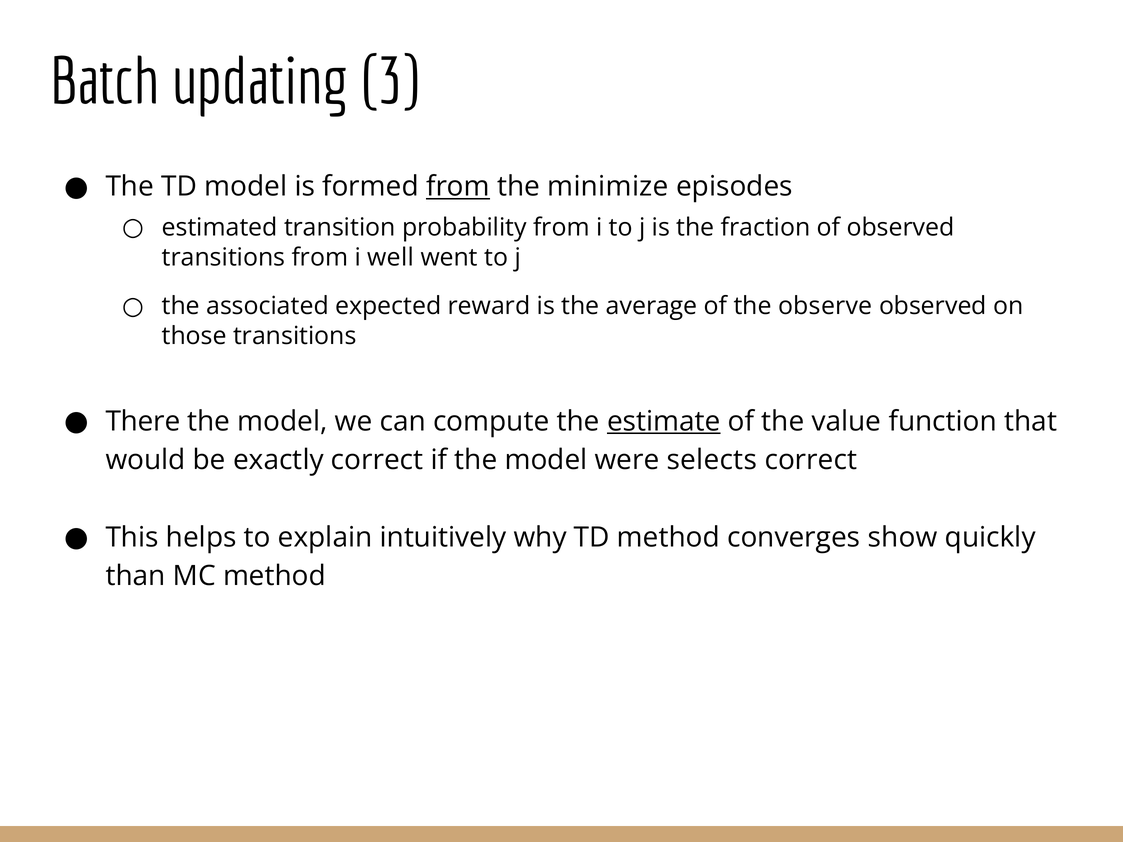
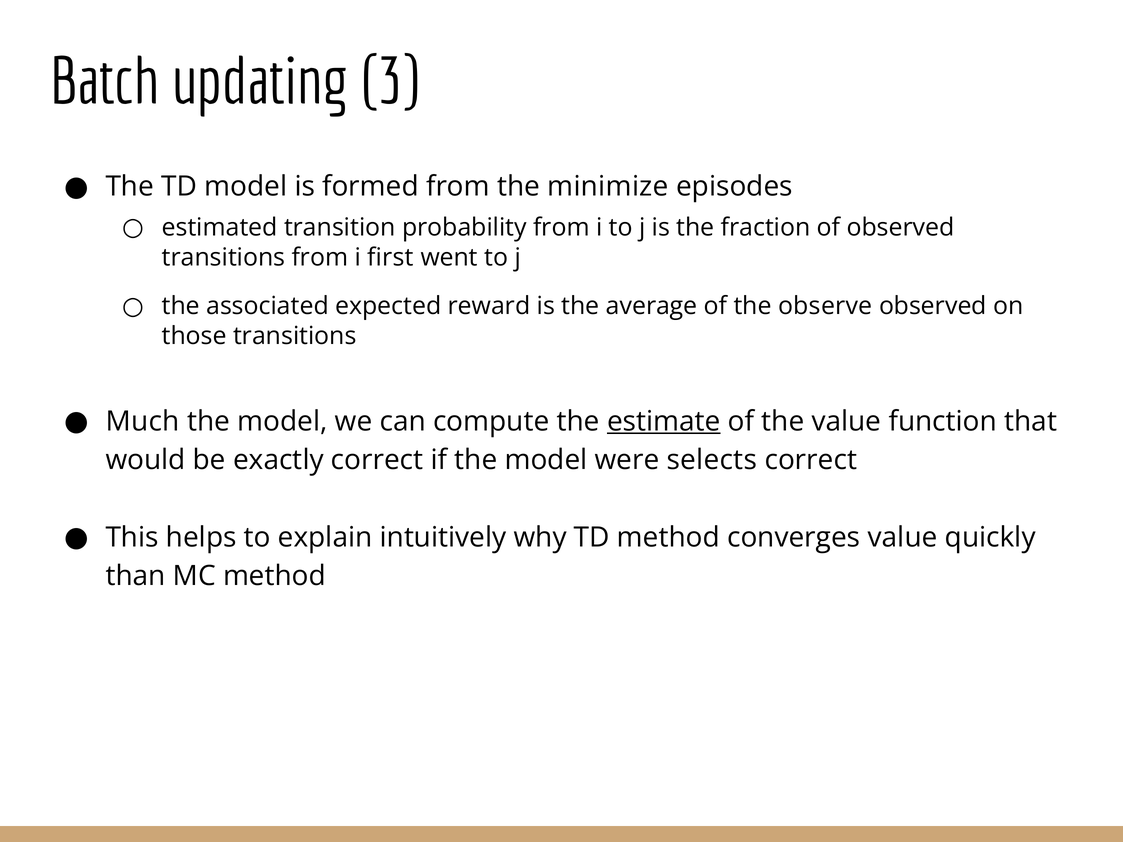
from at (458, 187) underline: present -> none
well: well -> first
There: There -> Much
converges show: show -> value
